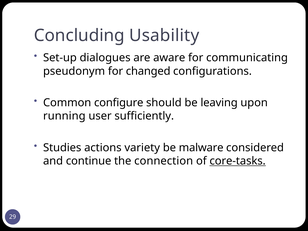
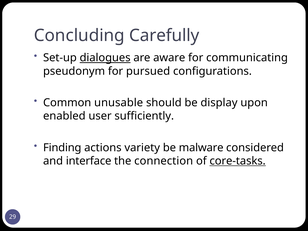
Usability: Usability -> Carefully
dialogues underline: none -> present
changed: changed -> pursued
configure: configure -> unusable
leaving: leaving -> display
running: running -> enabled
Studies: Studies -> Finding
continue: continue -> interface
